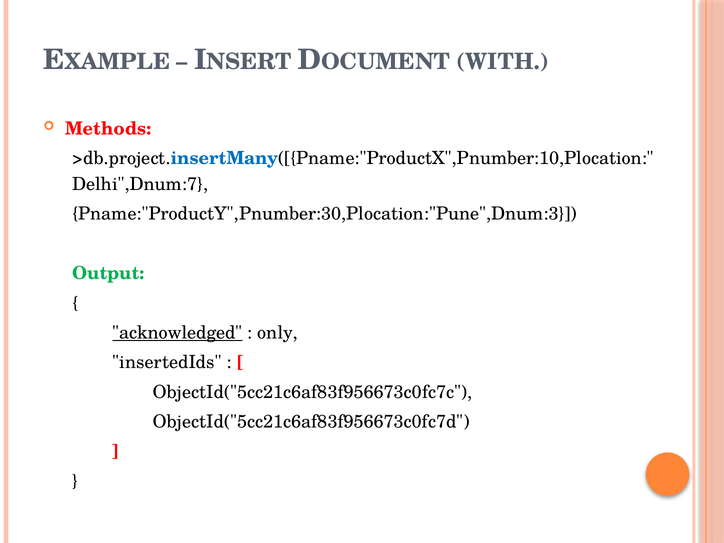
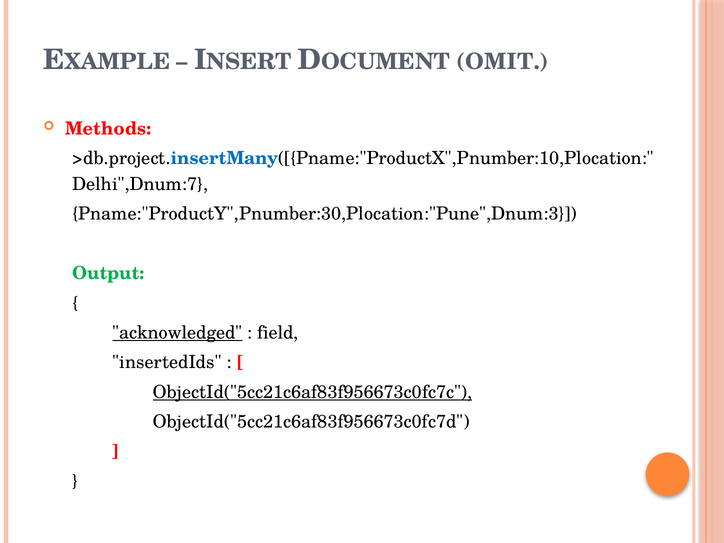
WITH: WITH -> OMIT
only: only -> field
ObjectId("5cc21c6af83f956673c0fc7c underline: none -> present
